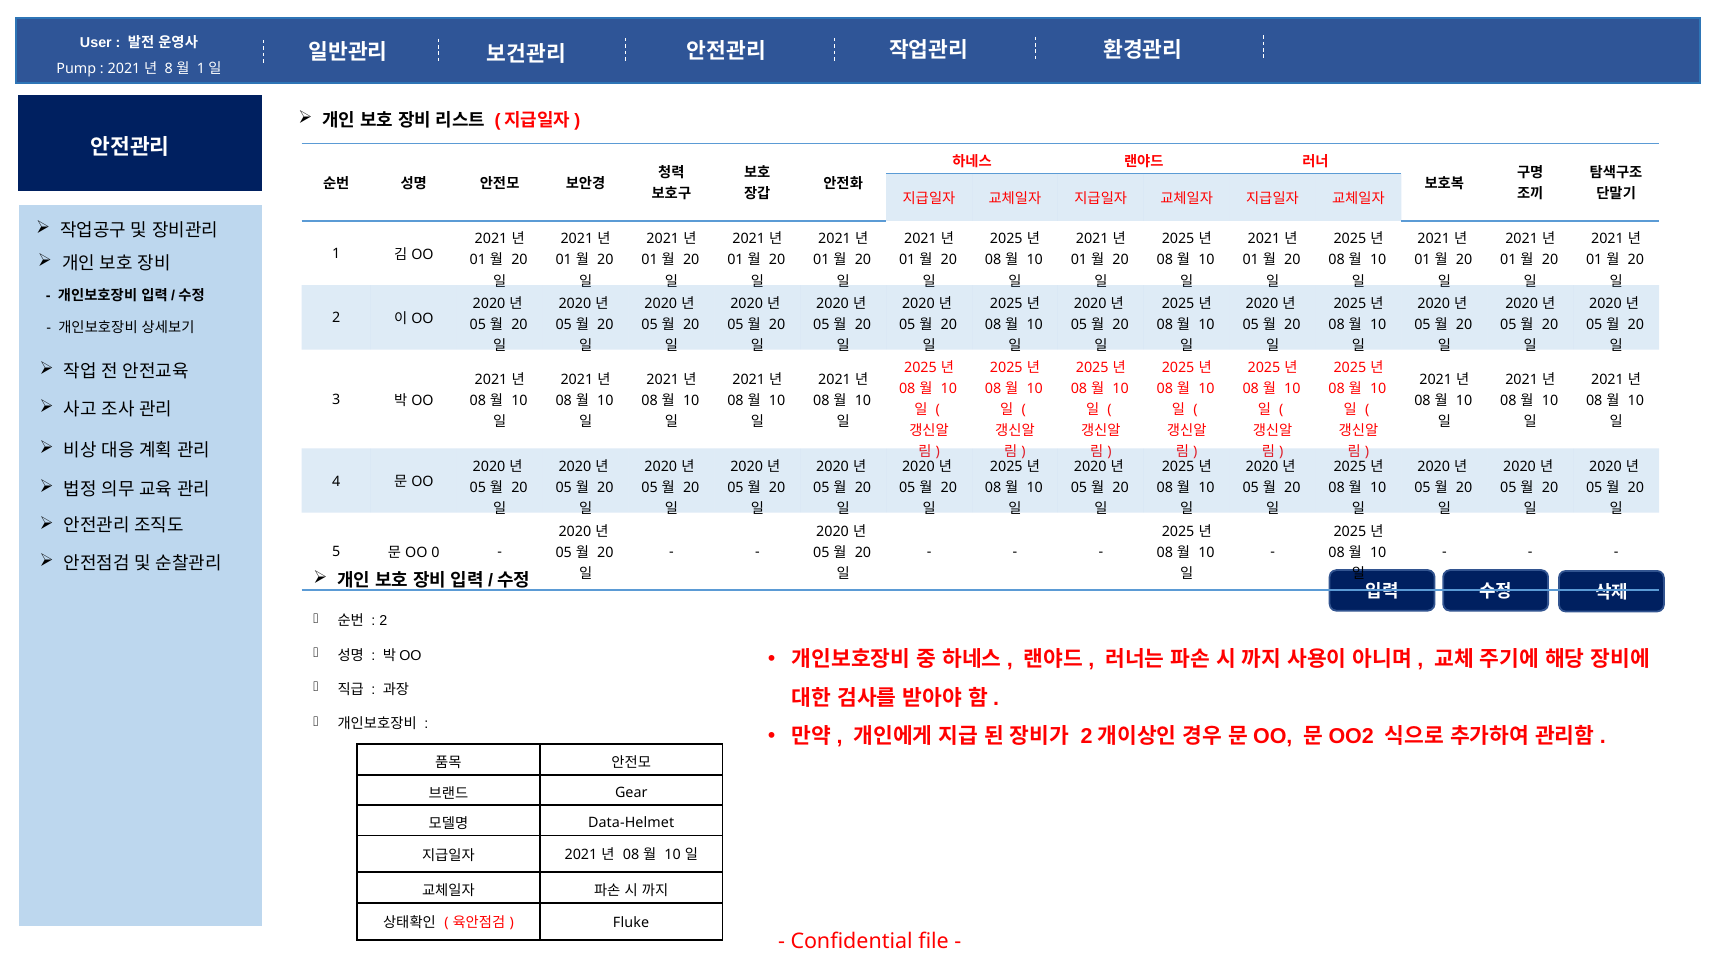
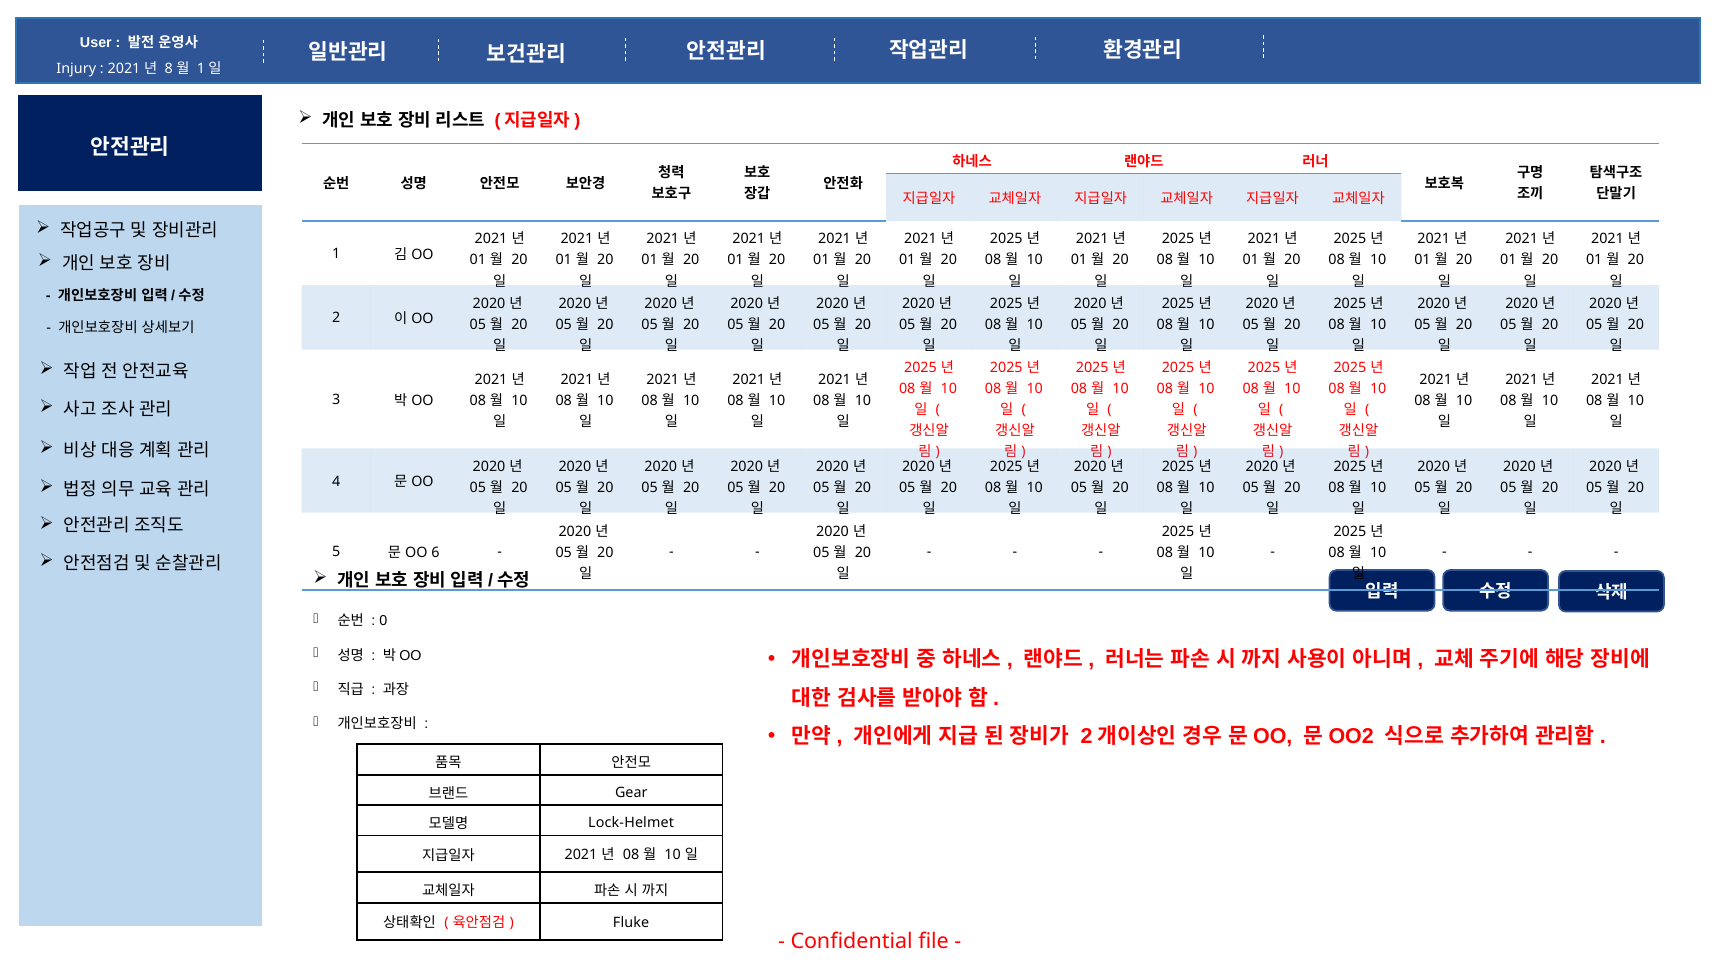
Pump: Pump -> Injury
0: 0 -> 6
2 at (383, 621): 2 -> 0
Data-Helmet: Data-Helmet -> Lock-Helmet
